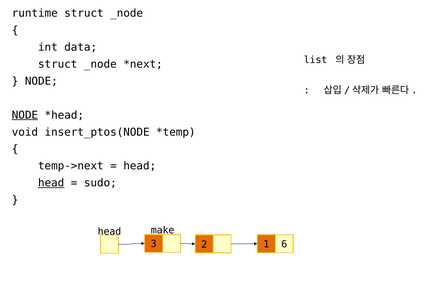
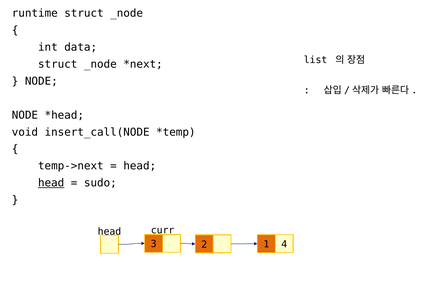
NODE at (25, 115) underline: present -> none
insert_ptos(NODE: insert_ptos(NODE -> insert_call(NODE
make: make -> curr
6: 6 -> 4
